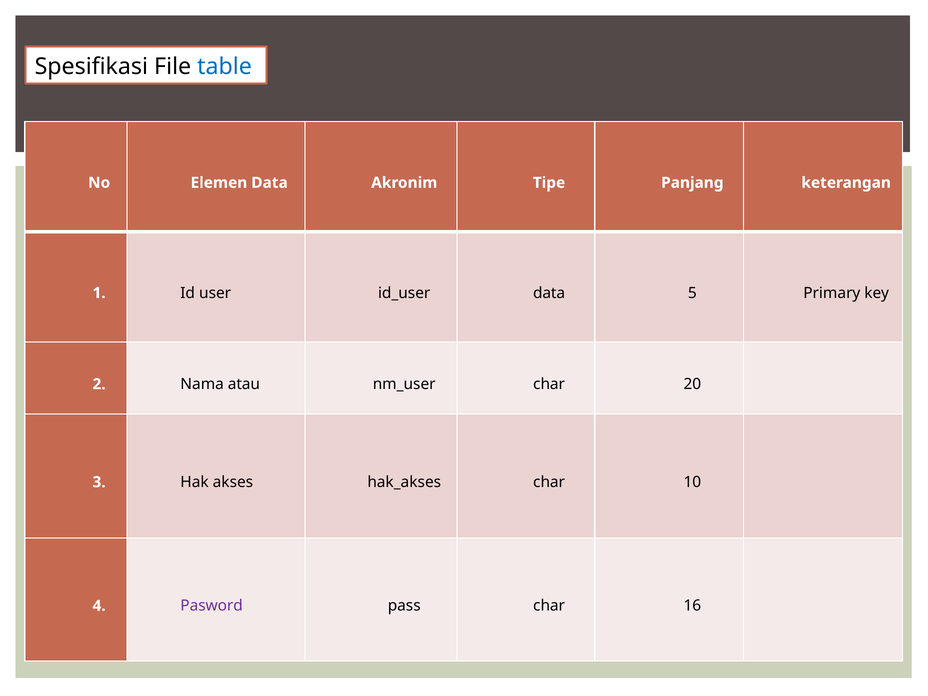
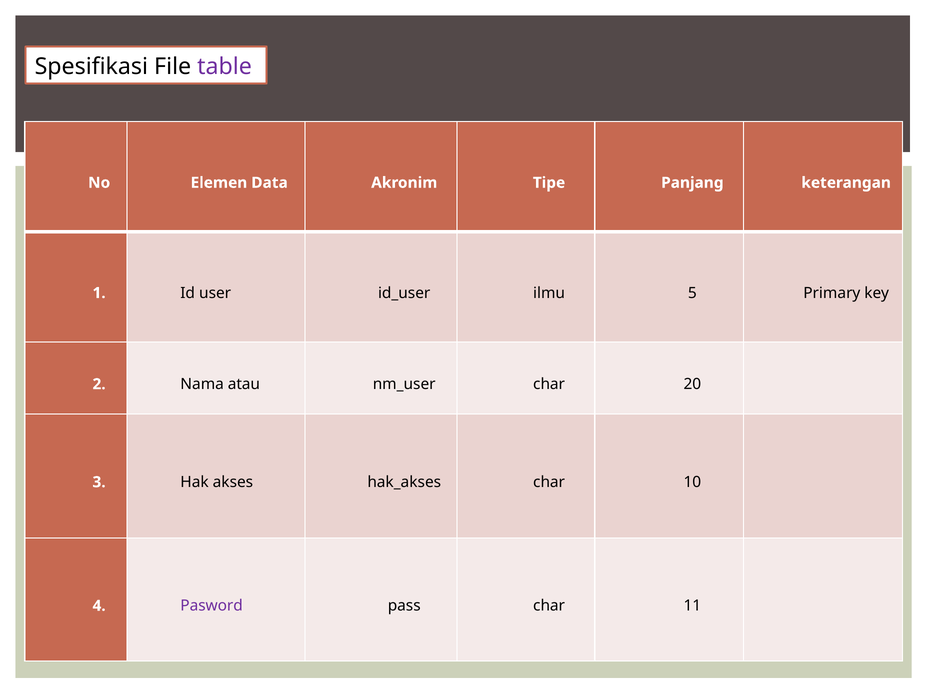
table colour: blue -> purple
data at (549, 293): data -> ilmu
16: 16 -> 11
